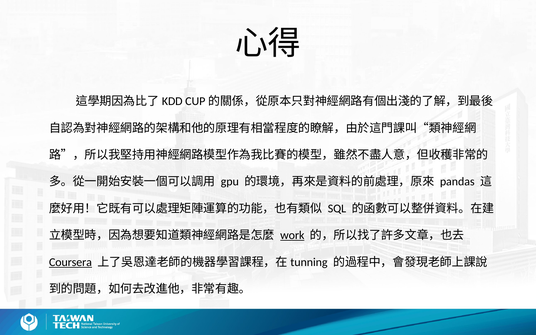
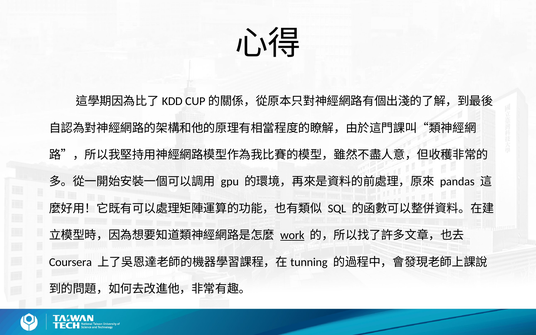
Coursera underline: present -> none
